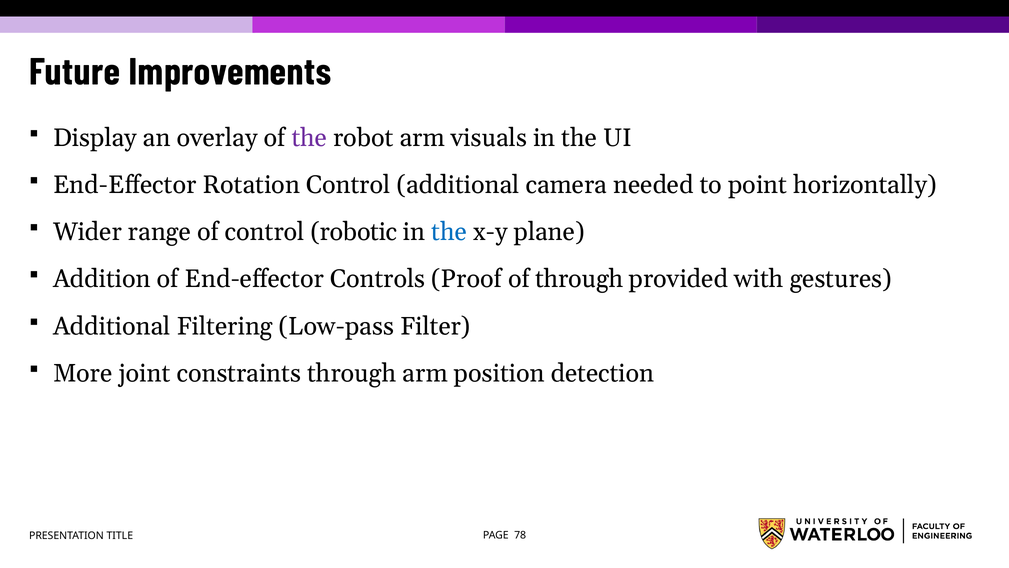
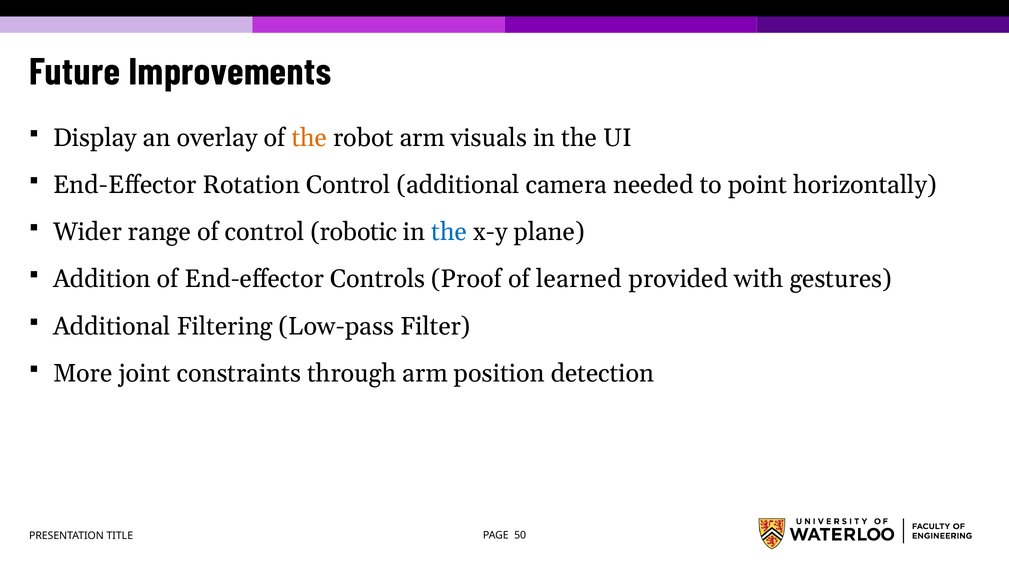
the at (309, 138) colour: purple -> orange
of through: through -> learned
78: 78 -> 50
